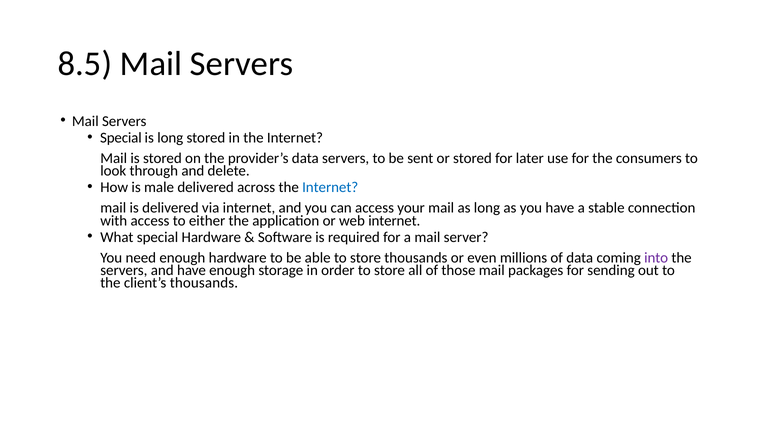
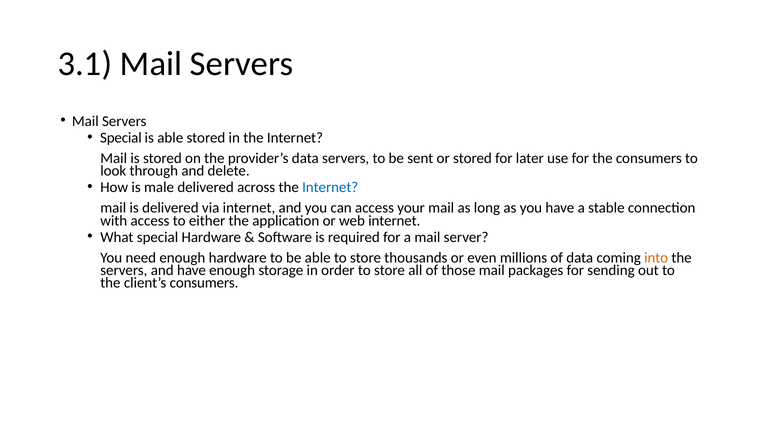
8.5: 8.5 -> 3.1
is long: long -> able
into colour: purple -> orange
client’s thousands: thousands -> consumers
